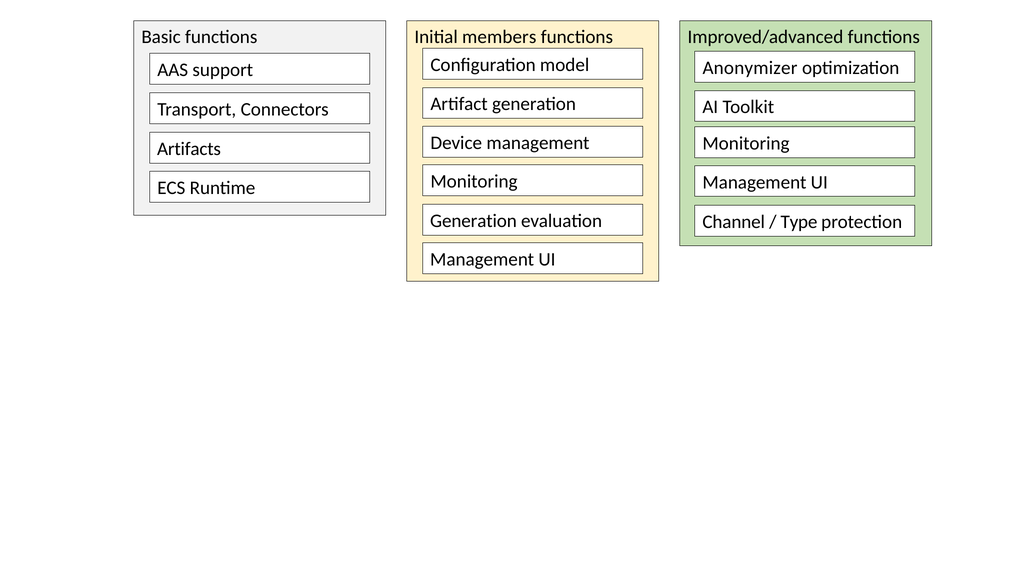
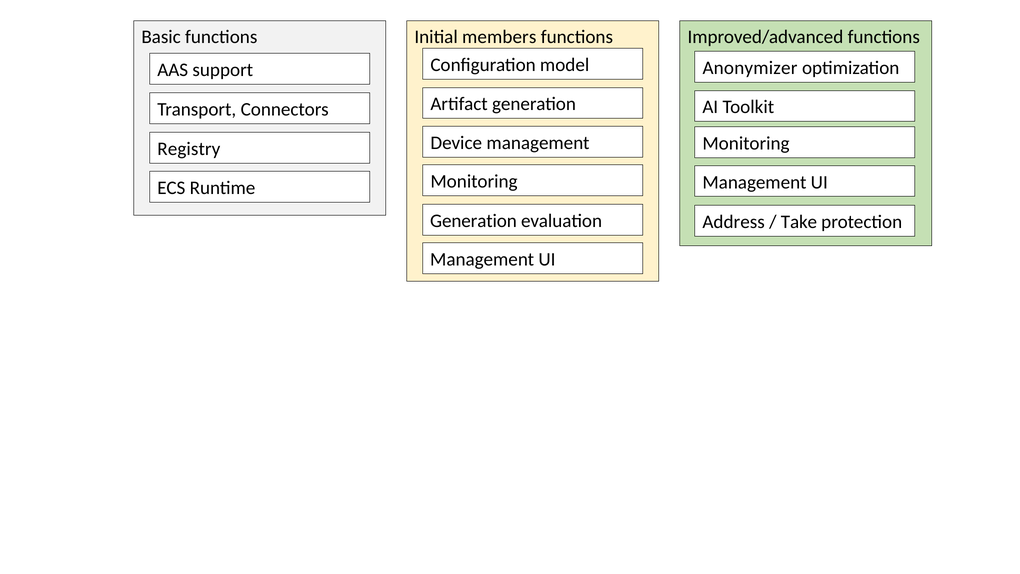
Artifacts: Artifacts -> Registry
Channel: Channel -> Address
Type: Type -> Take
